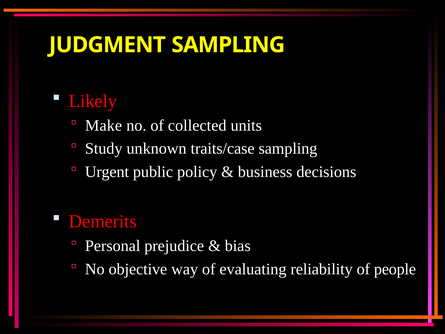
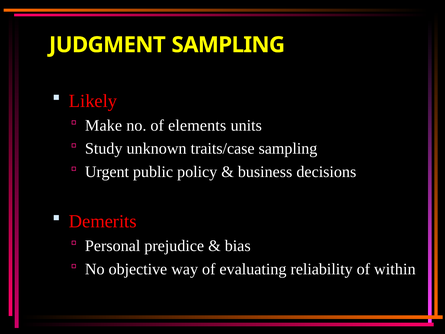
collected: collected -> elements
people: people -> within
